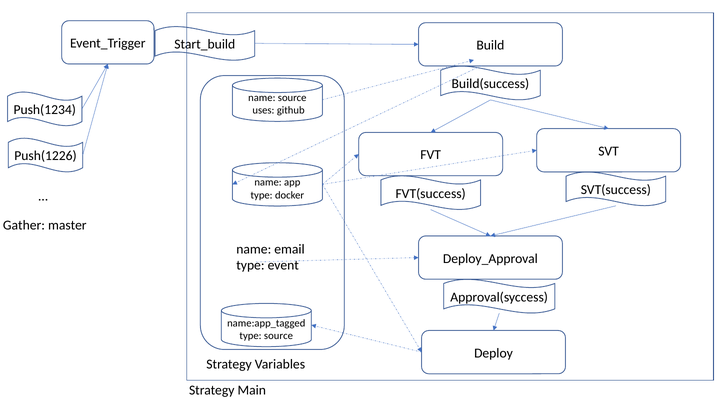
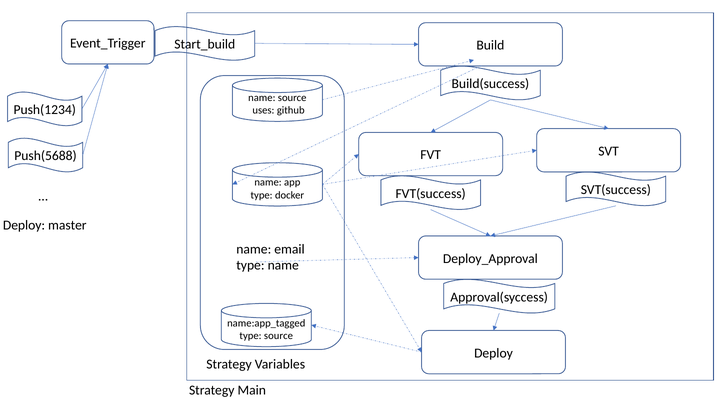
Push(1226: Push(1226 -> Push(5688
Gather at (24, 225): Gather -> Deploy
type event: event -> name
